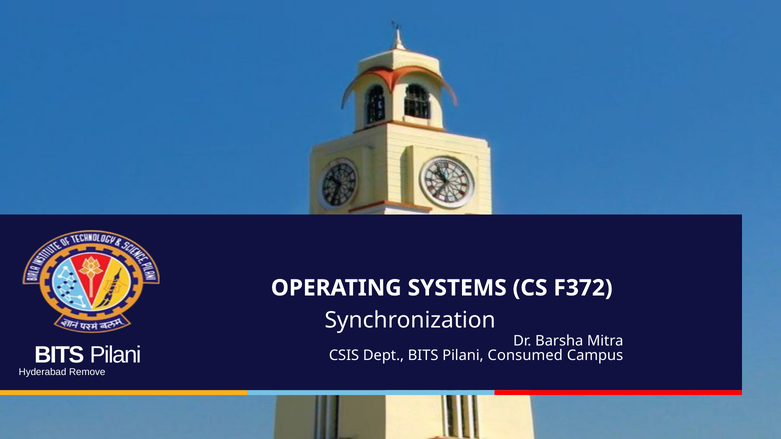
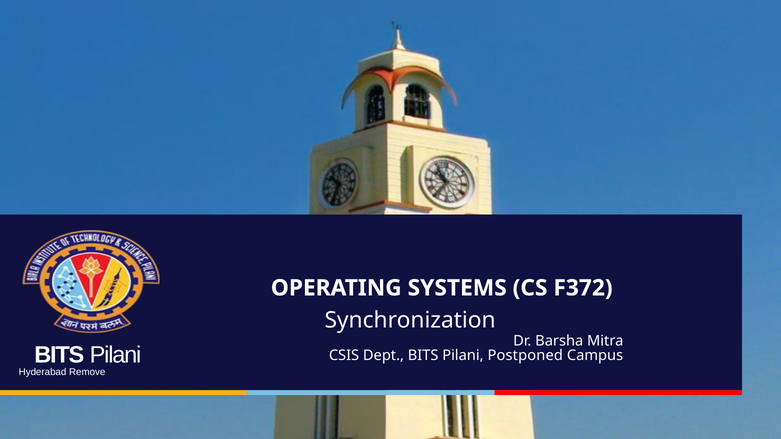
Consumed: Consumed -> Postponed
